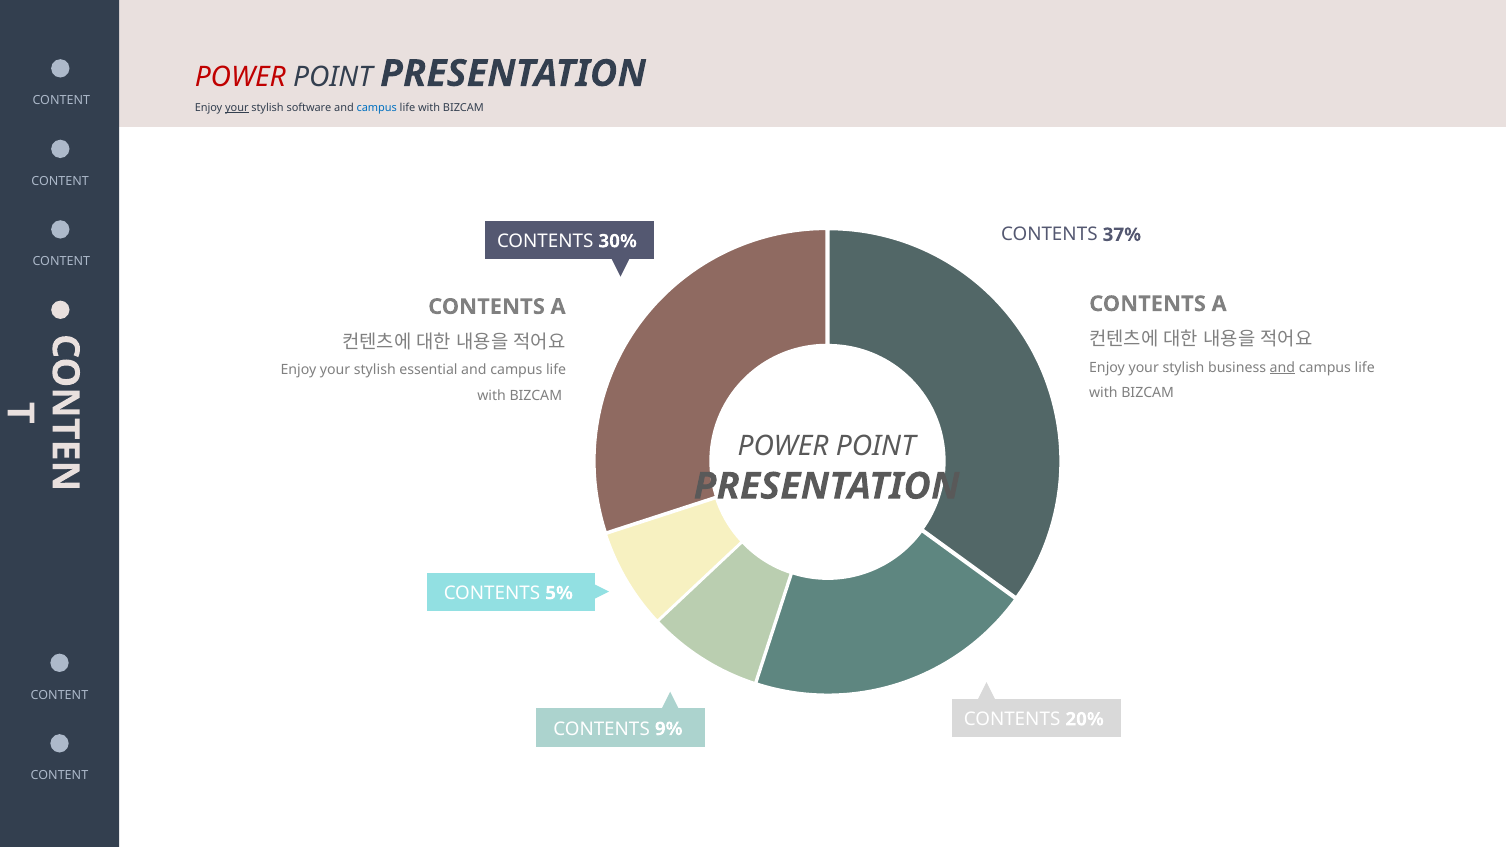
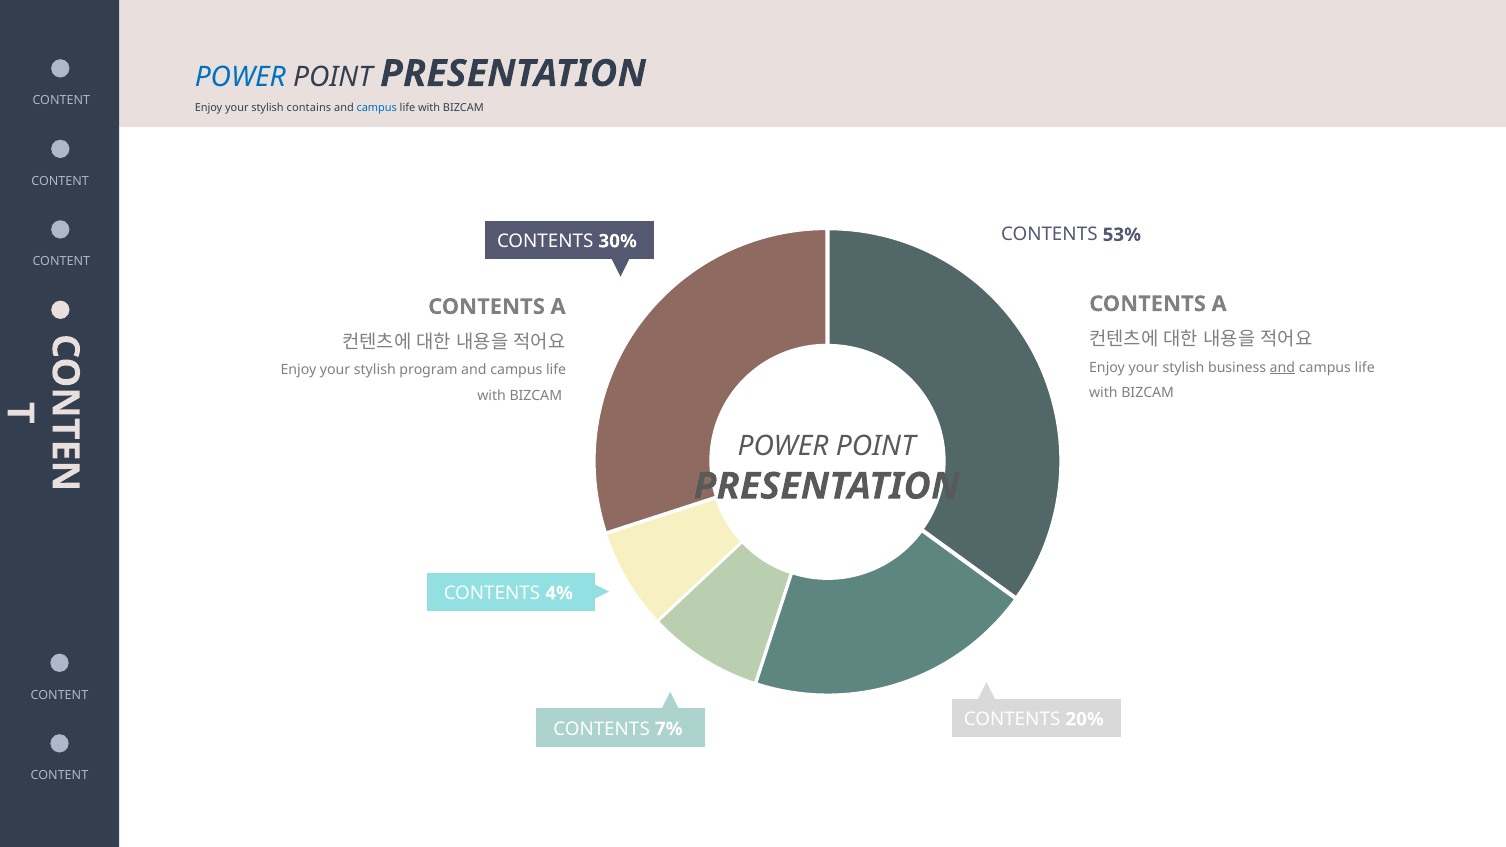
POWER at (240, 77) colour: red -> blue
your at (237, 108) underline: present -> none
software: software -> contains
37%: 37% -> 53%
essential: essential -> program
5%: 5% -> 4%
9%: 9% -> 7%
